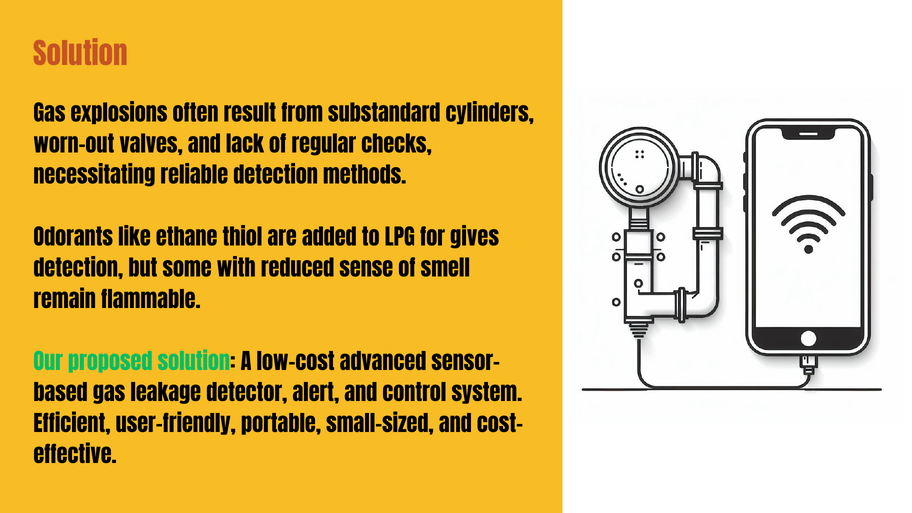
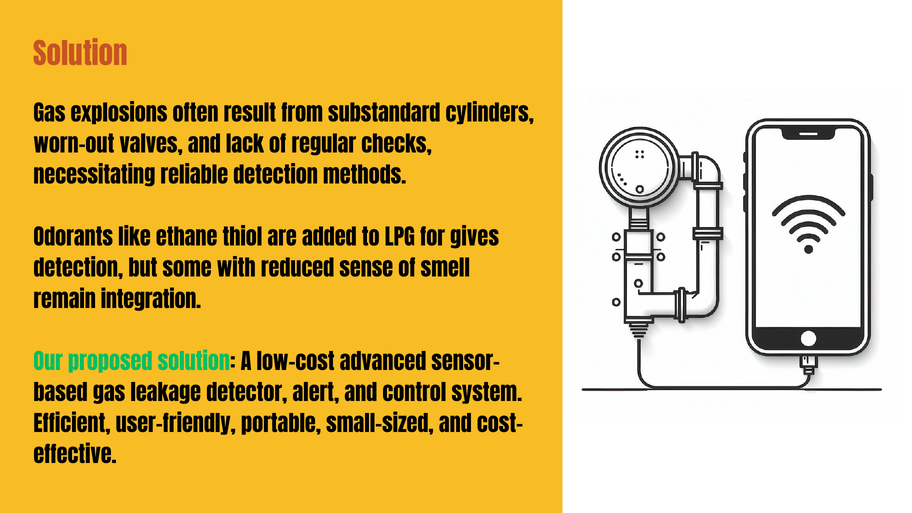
flammable: flammable -> integration
